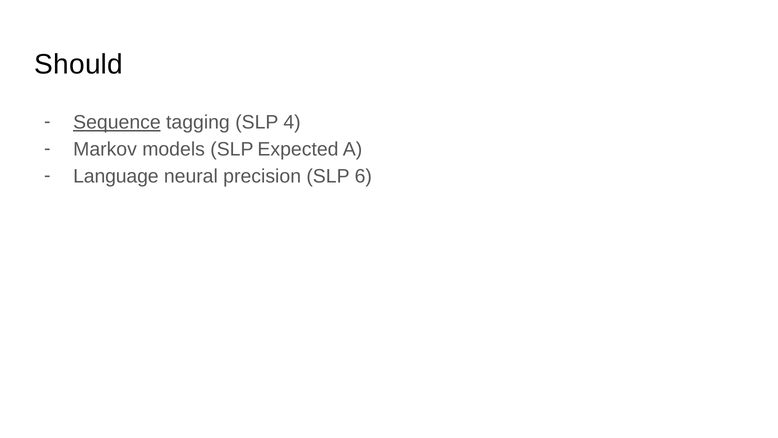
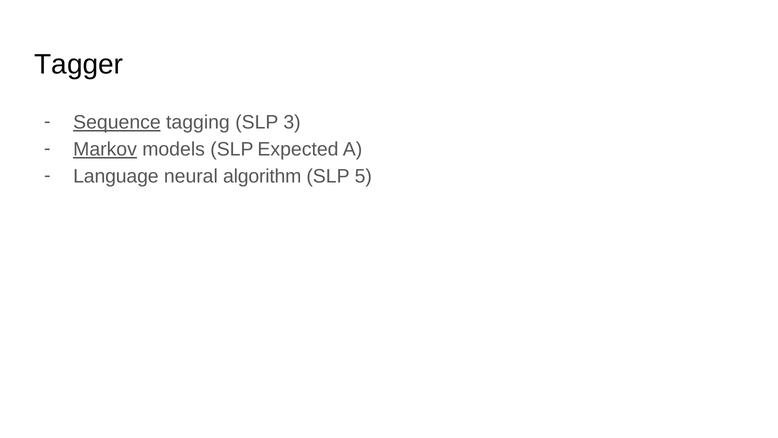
Should: Should -> Tagger
4: 4 -> 3
Markov underline: none -> present
precision: precision -> algorithm
6: 6 -> 5
